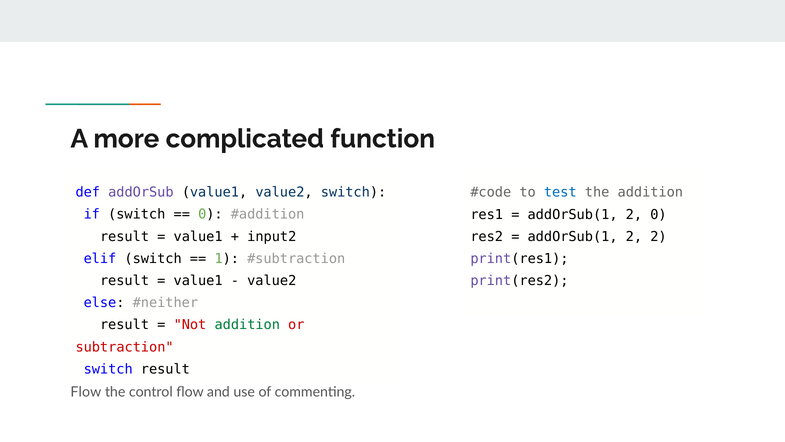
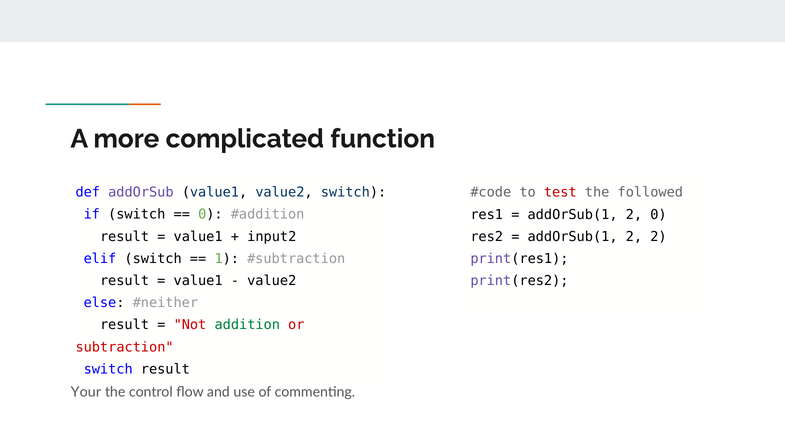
test colour: blue -> red
the addition: addition -> followed
Flow at (86, 392): Flow -> Your
